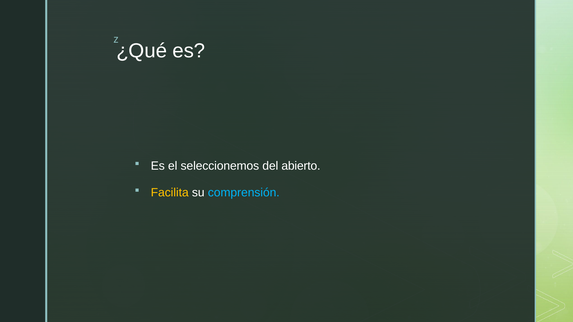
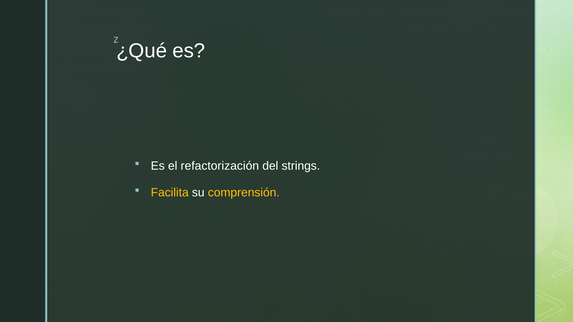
seleccionemos: seleccionemos -> refactorización
abierto: abierto -> strings
comprensión colour: light blue -> yellow
